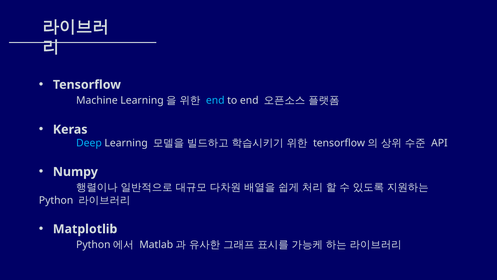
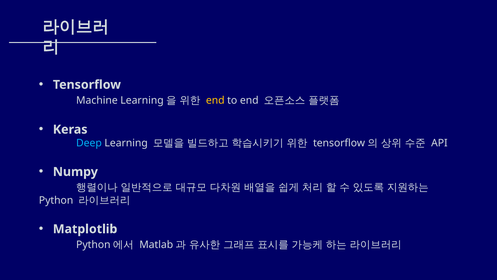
end at (215, 100) colour: light blue -> yellow
